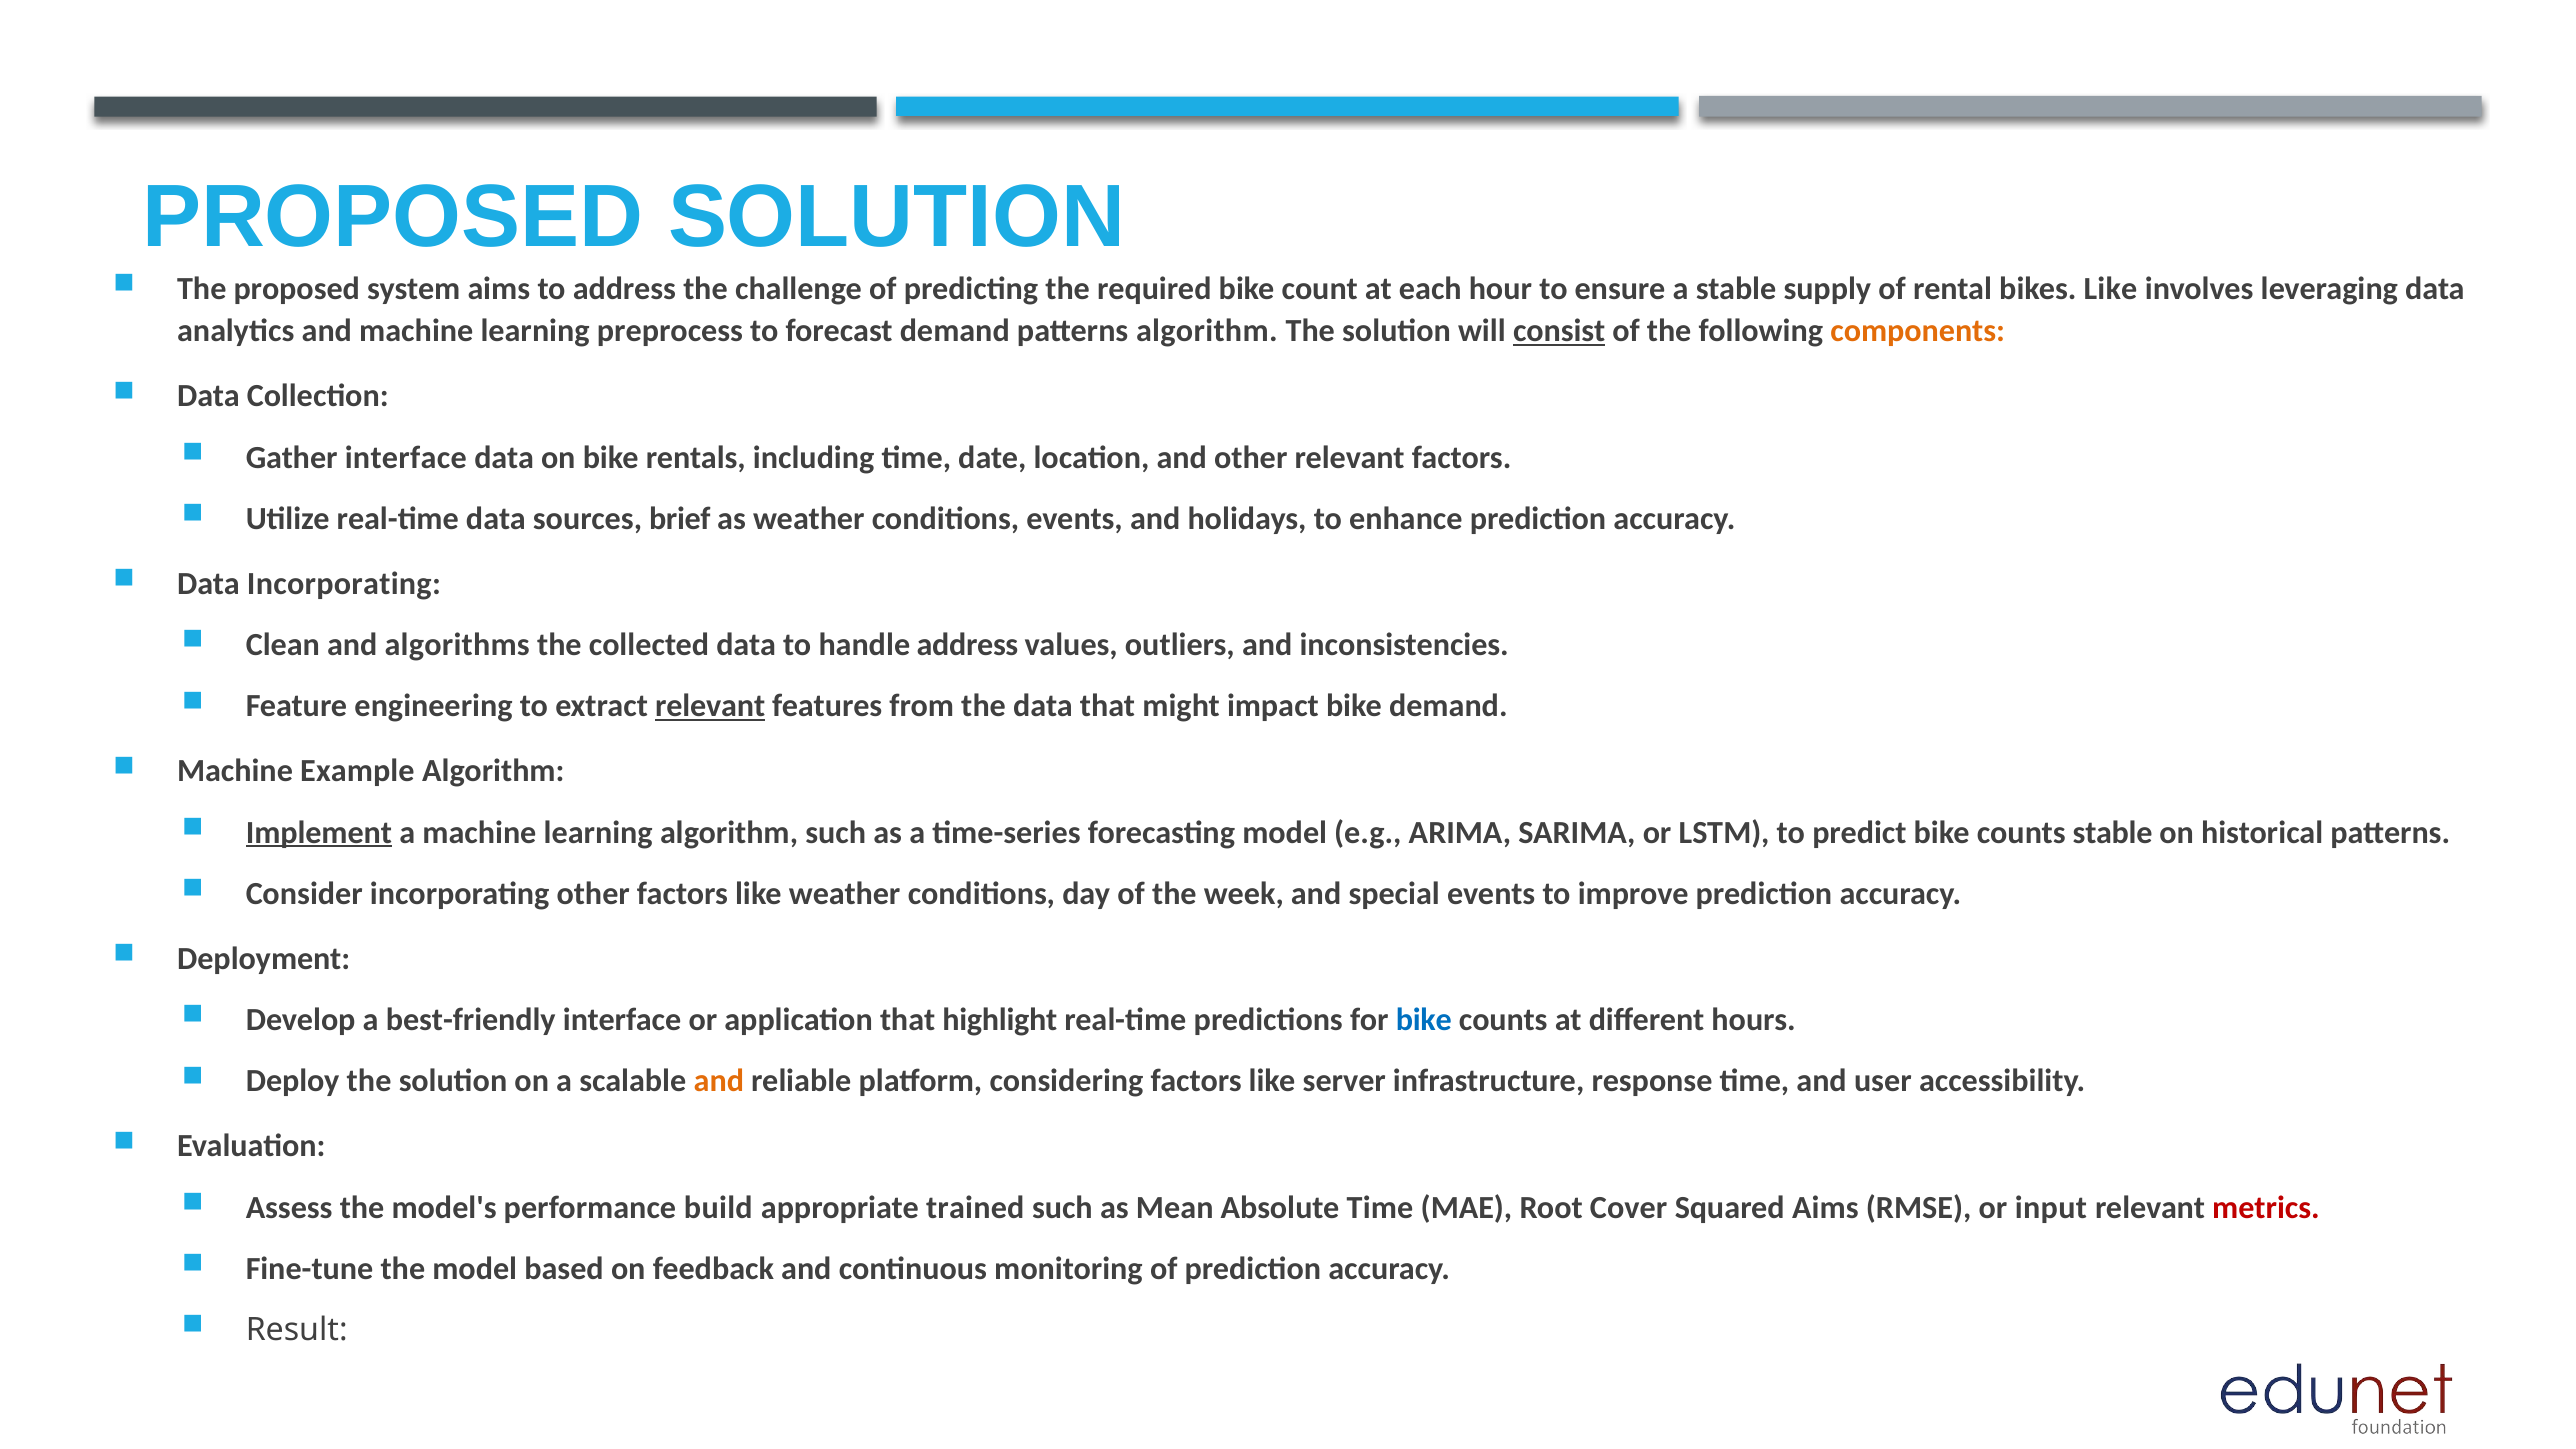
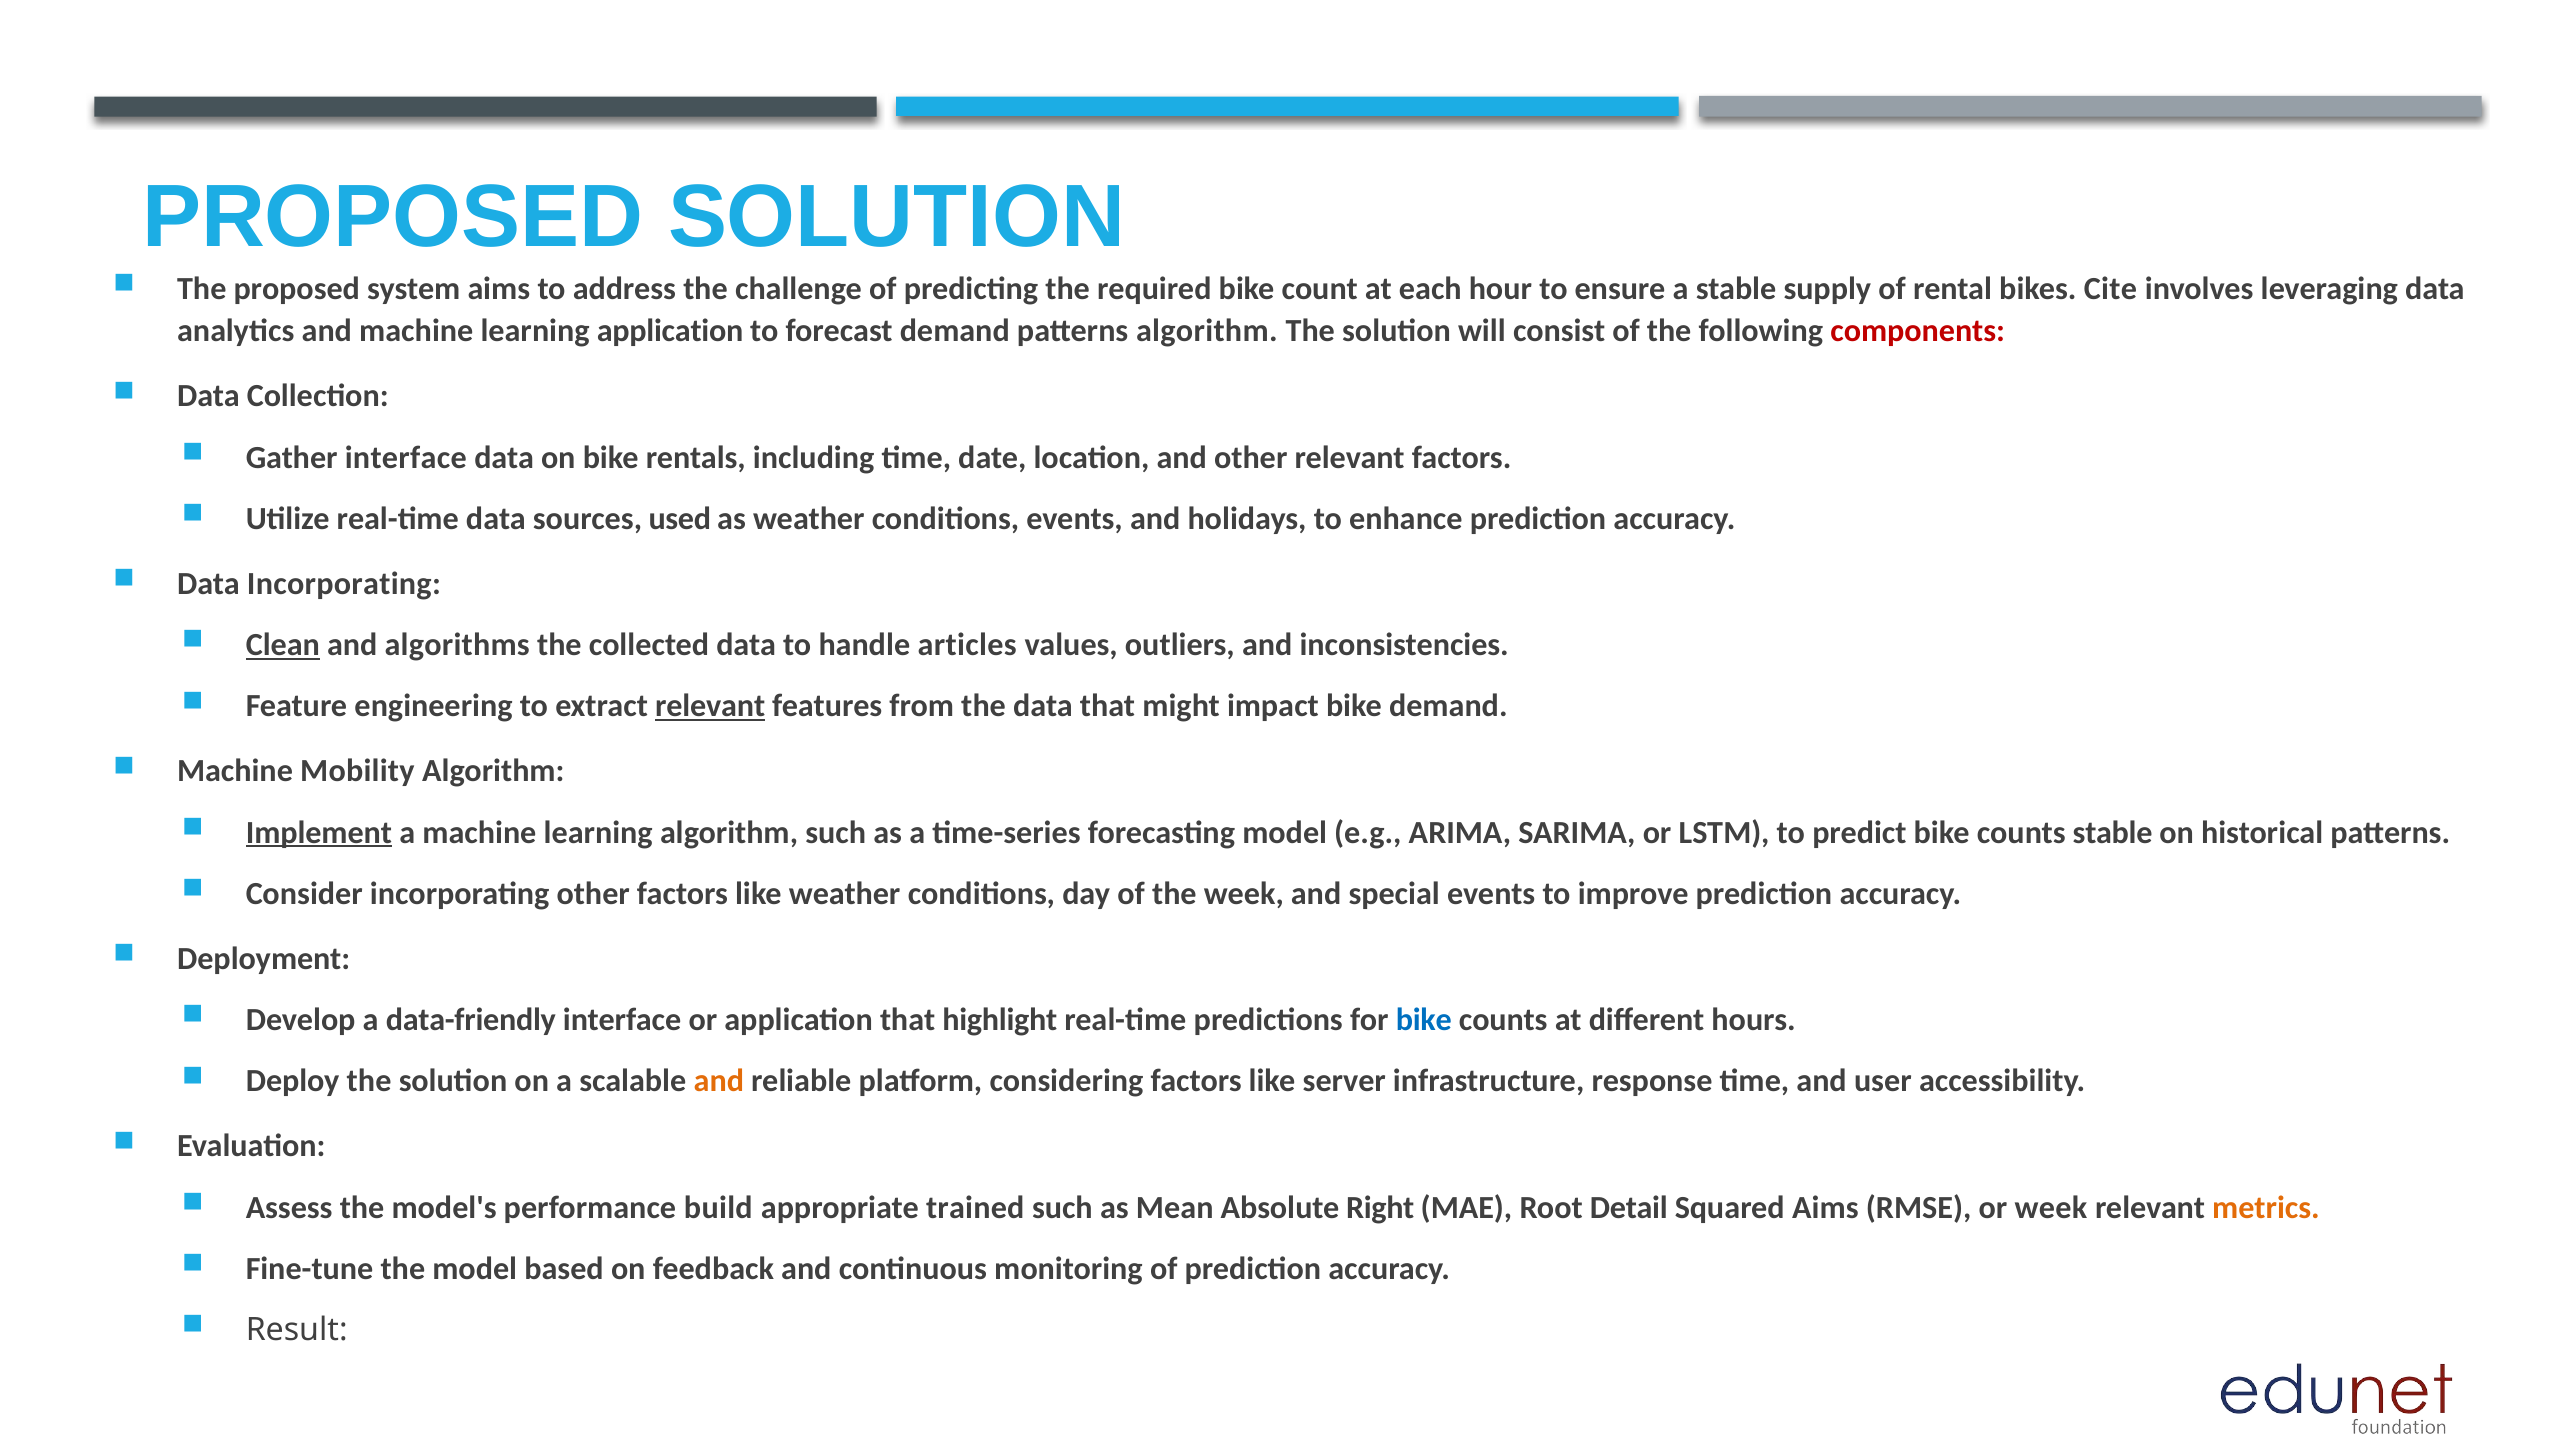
bikes Like: Like -> Cite
learning preprocess: preprocess -> application
consist underline: present -> none
components colour: orange -> red
brief: brief -> used
Clean underline: none -> present
handle address: address -> articles
Example: Example -> Mobility
best-friendly: best-friendly -> data-friendly
Absolute Time: Time -> Right
Cover: Cover -> Detail
or input: input -> week
metrics colour: red -> orange
